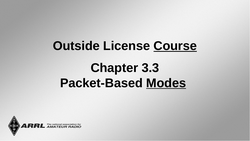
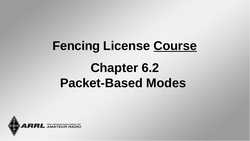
Outside: Outside -> Fencing
3.3: 3.3 -> 6.2
Modes underline: present -> none
